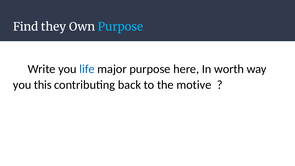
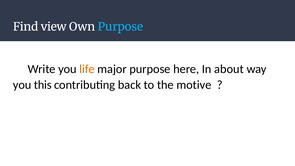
they: they -> view
life colour: blue -> orange
worth: worth -> about
